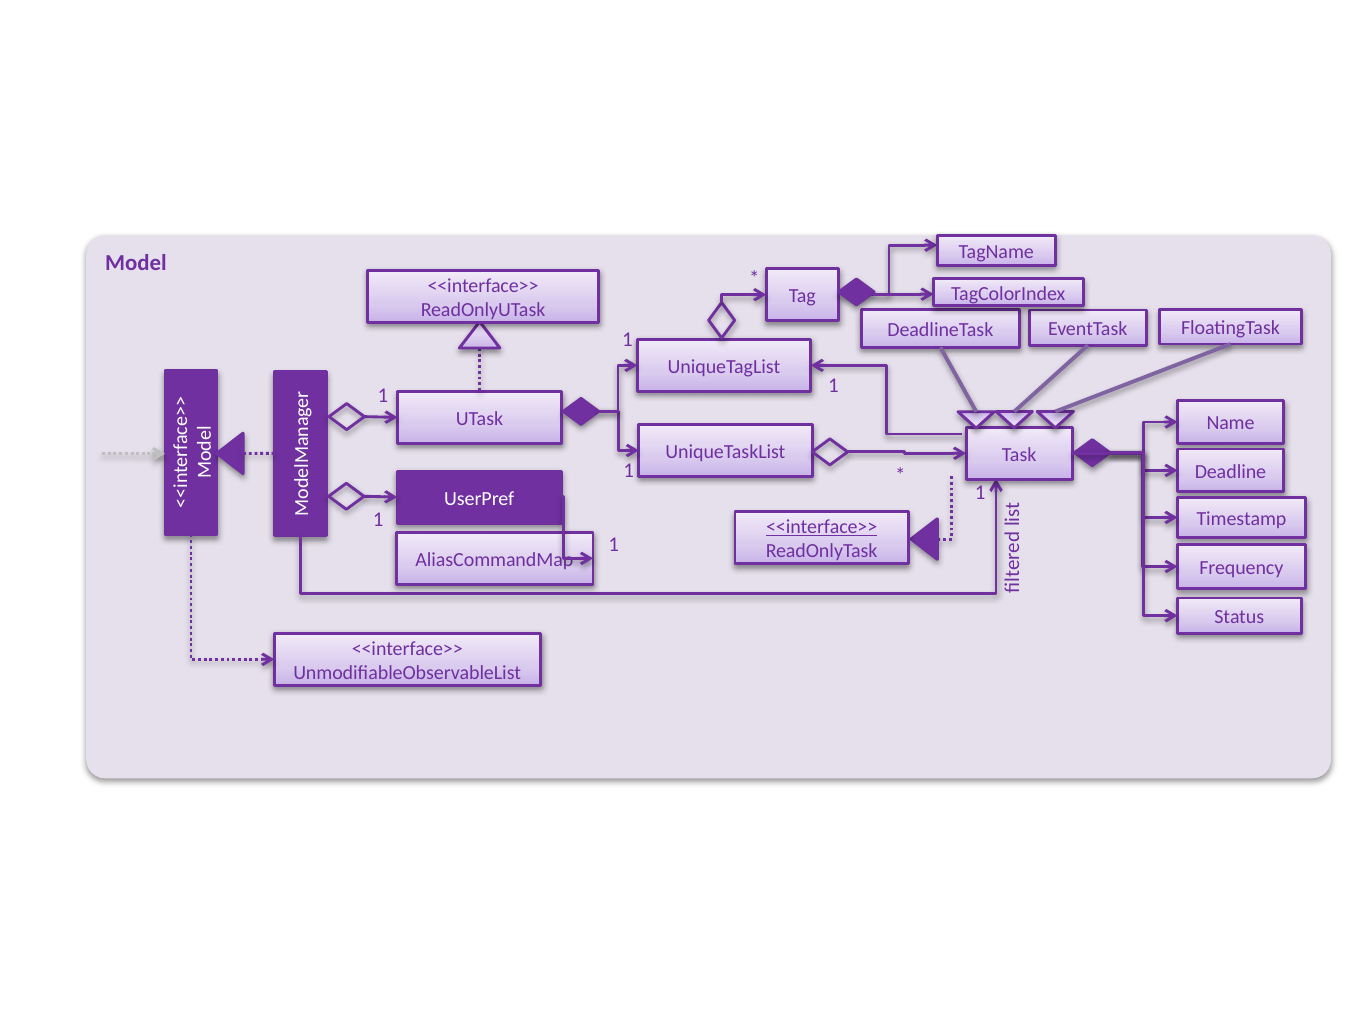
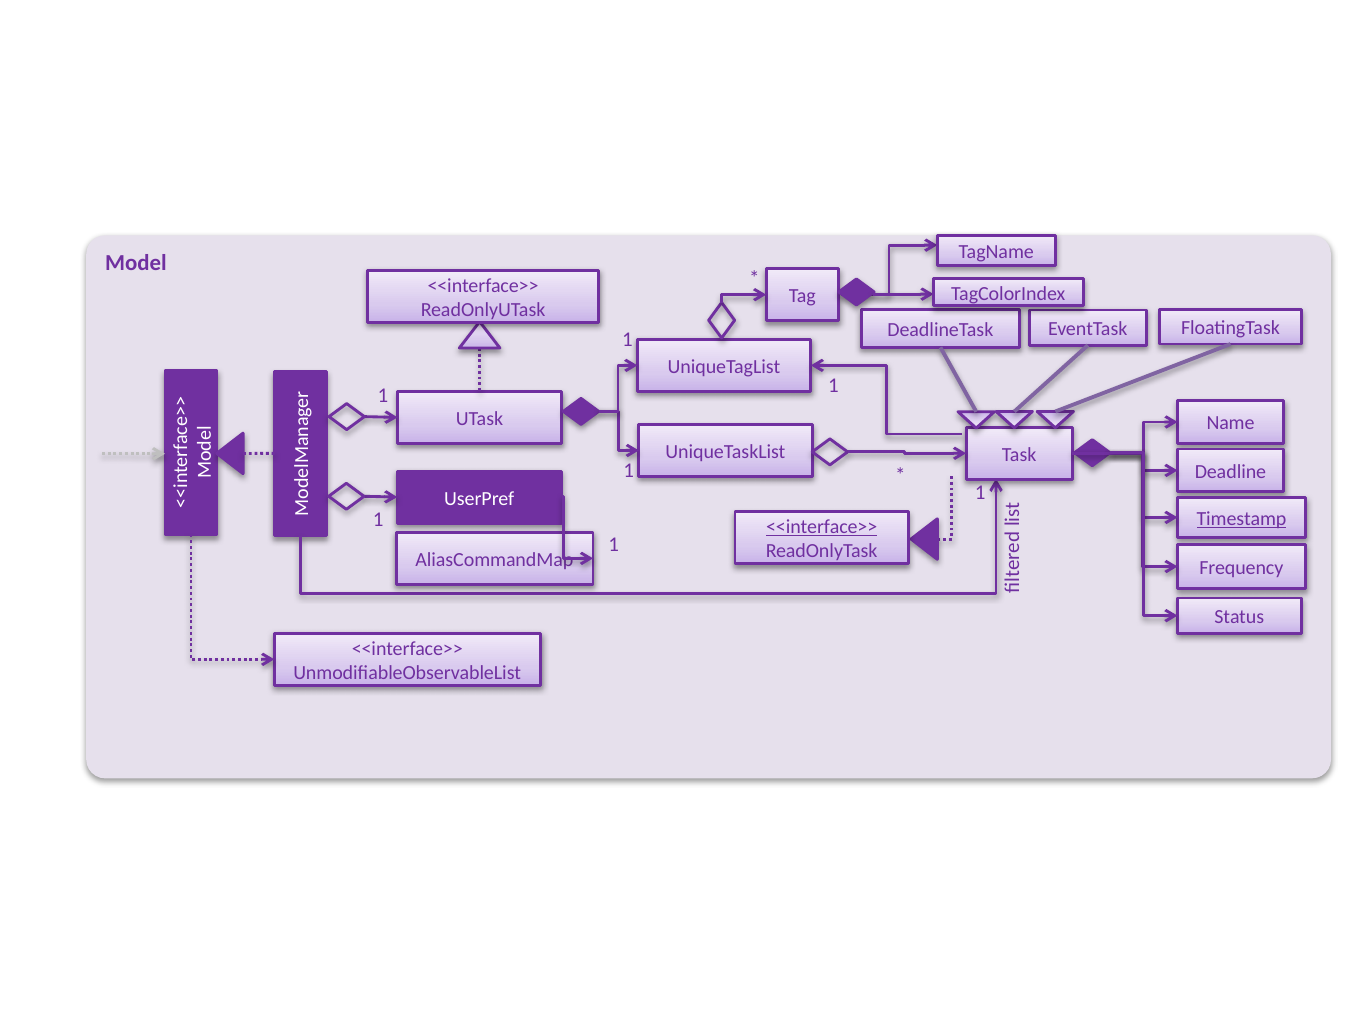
Timestamp underline: none -> present
